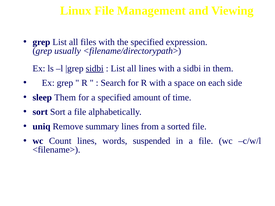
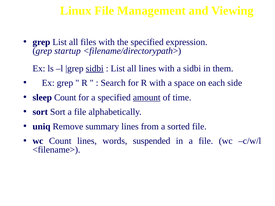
usually: usually -> startup
sleep Them: Them -> Count
amount underline: none -> present
